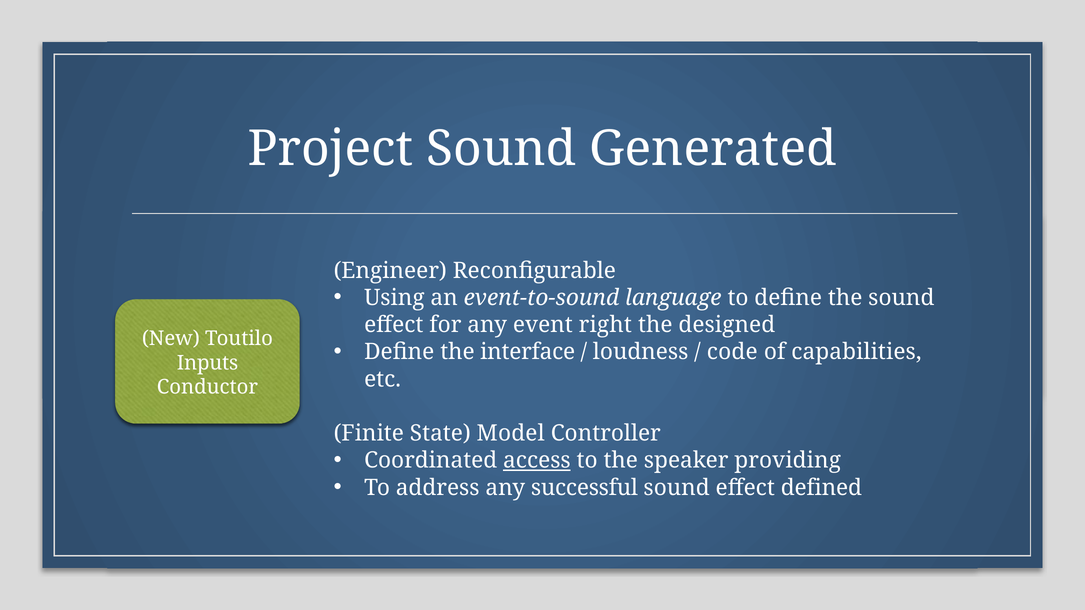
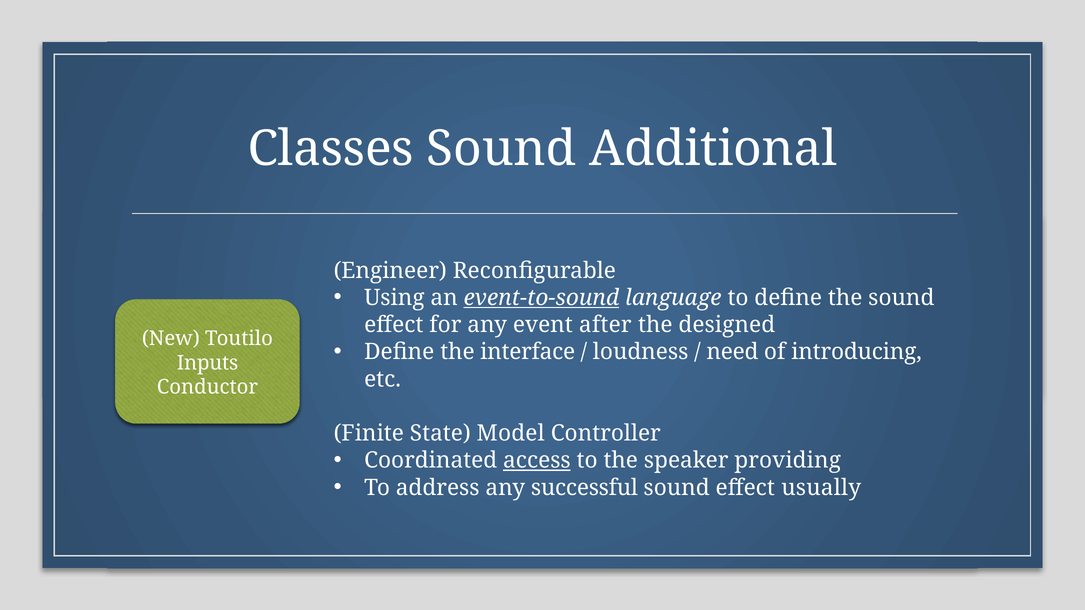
Project: Project -> Classes
Generated: Generated -> Additional
event-to-sound underline: none -> present
right: right -> after
code: code -> need
capabilities: capabilities -> introducing
defined: defined -> usually
